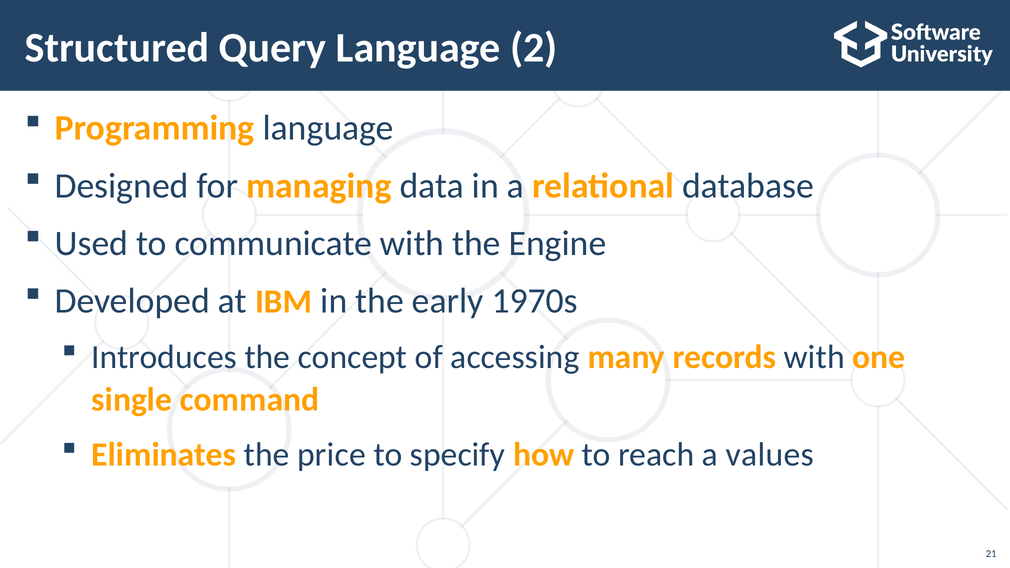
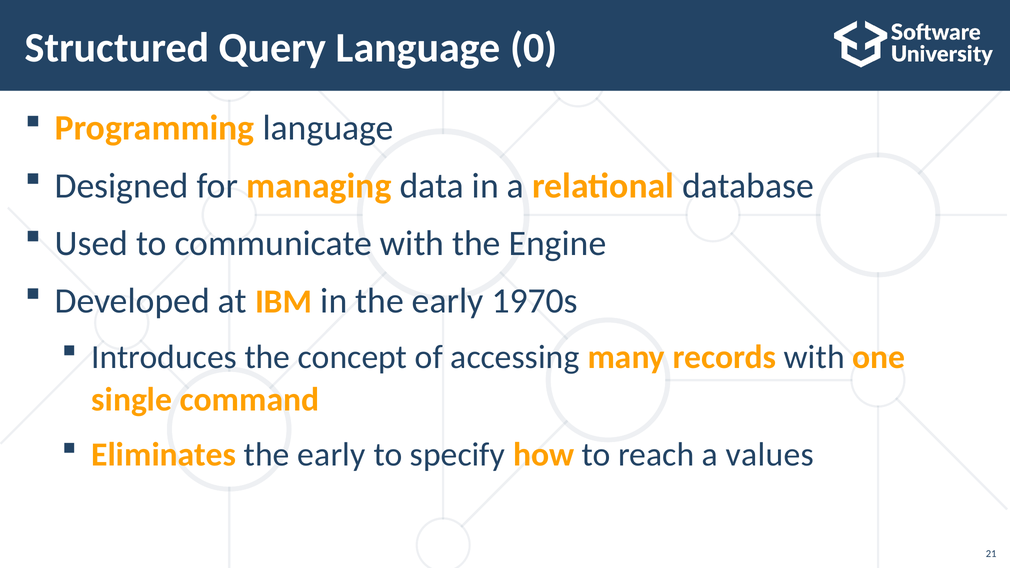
2: 2 -> 0
Eliminates the price: price -> early
